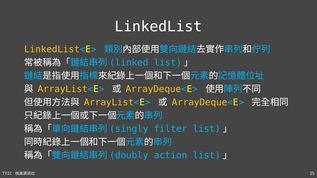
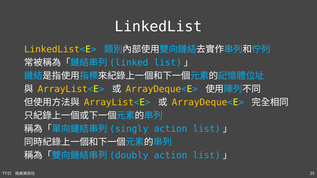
filter at (171, 129): filter -> action
